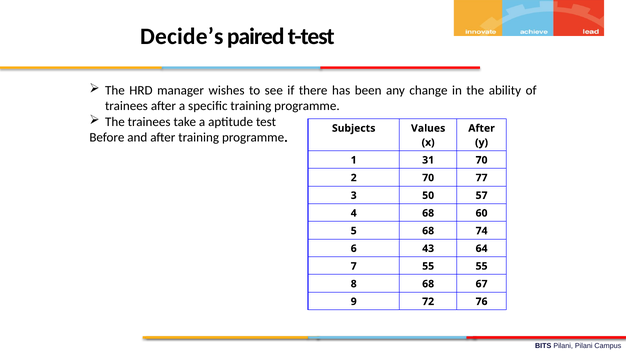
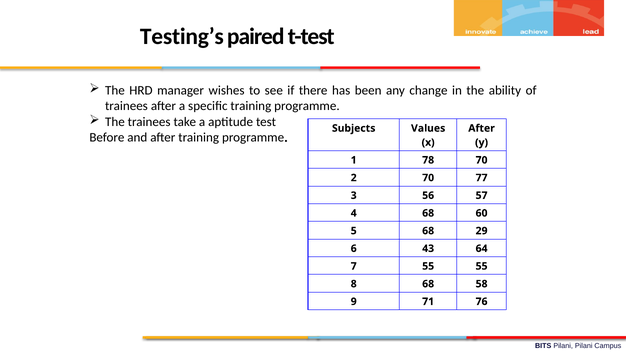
Decide’s: Decide’s -> Testing’s
31: 31 -> 78
50: 50 -> 56
74: 74 -> 29
67: 67 -> 58
72: 72 -> 71
